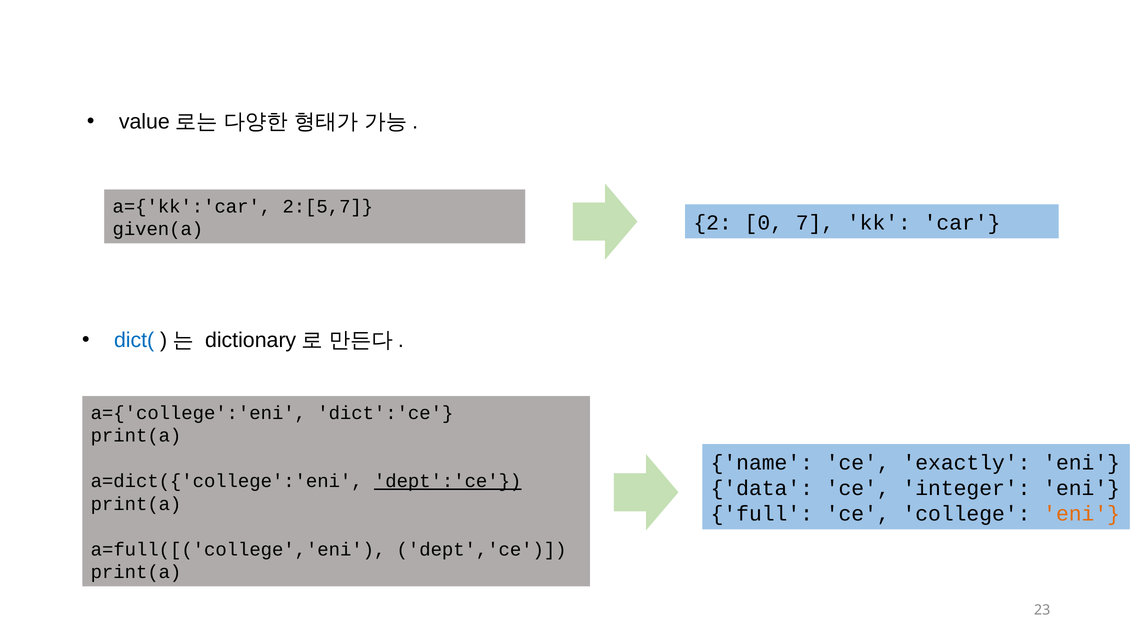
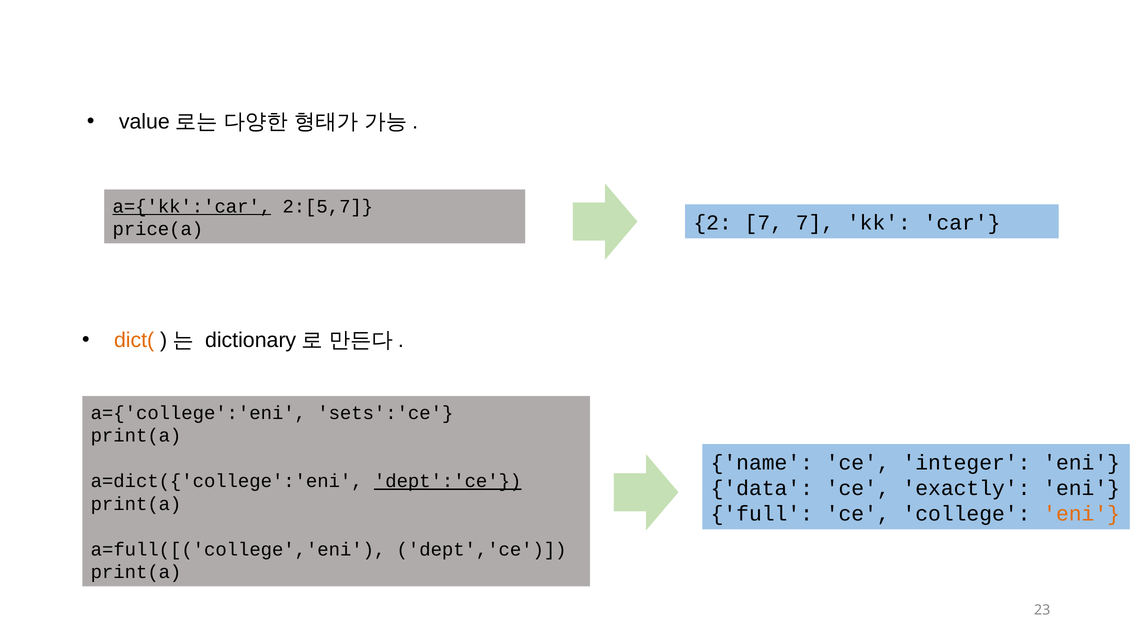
a={'kk':'car underline: none -> present
2 0: 0 -> 7
given(a: given(a -> price(a
dict( colour: blue -> orange
dict':'ce: dict':'ce -> sets':'ce
exactly: exactly -> integer
integer: integer -> exactly
